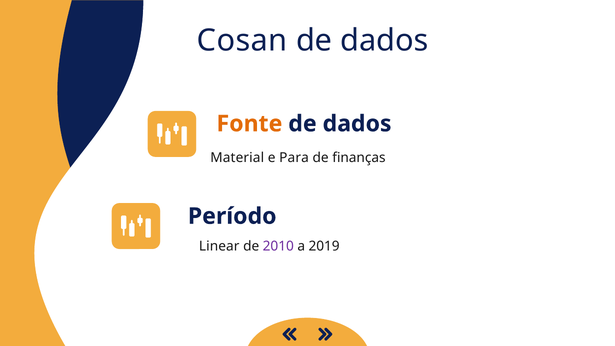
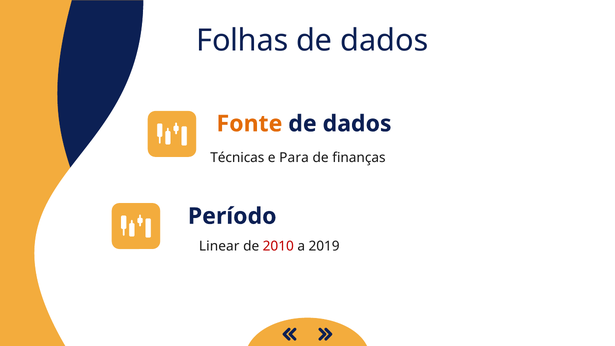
Cosan: Cosan -> Folhas
Material: Material -> Técnicas
2010 colour: purple -> red
